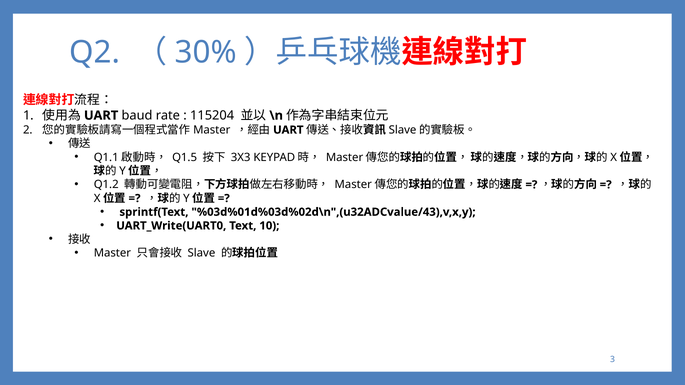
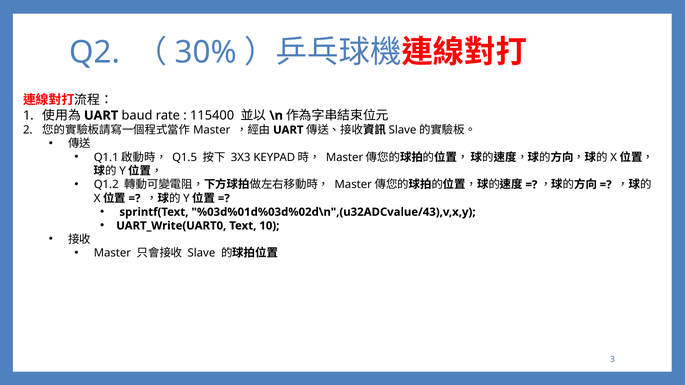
115204: 115204 -> 115400
